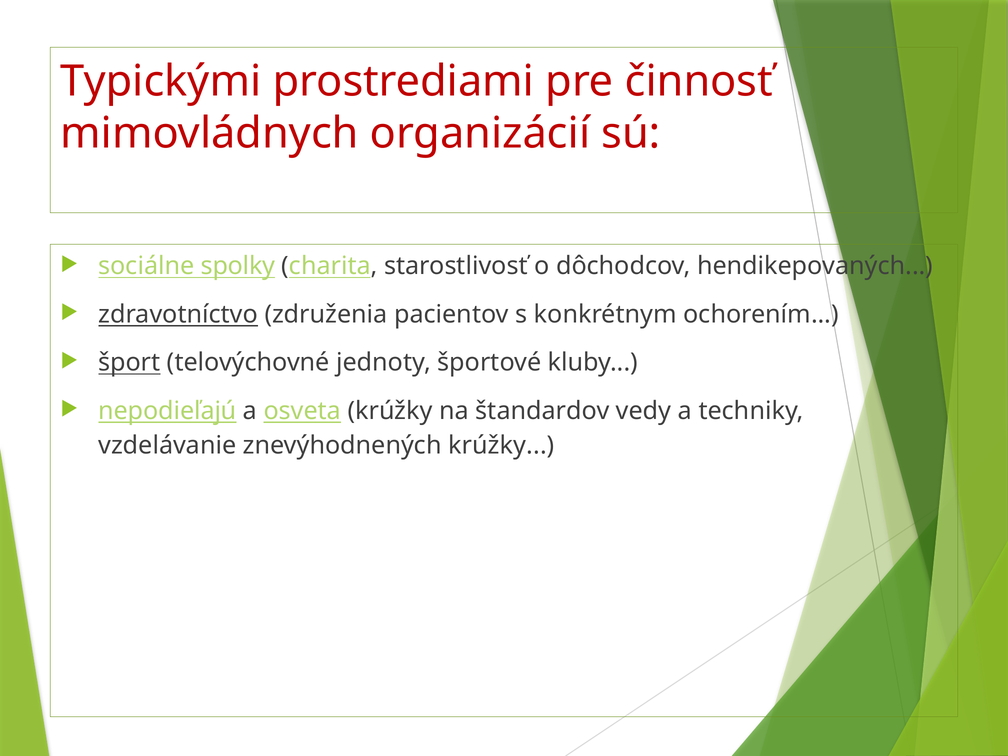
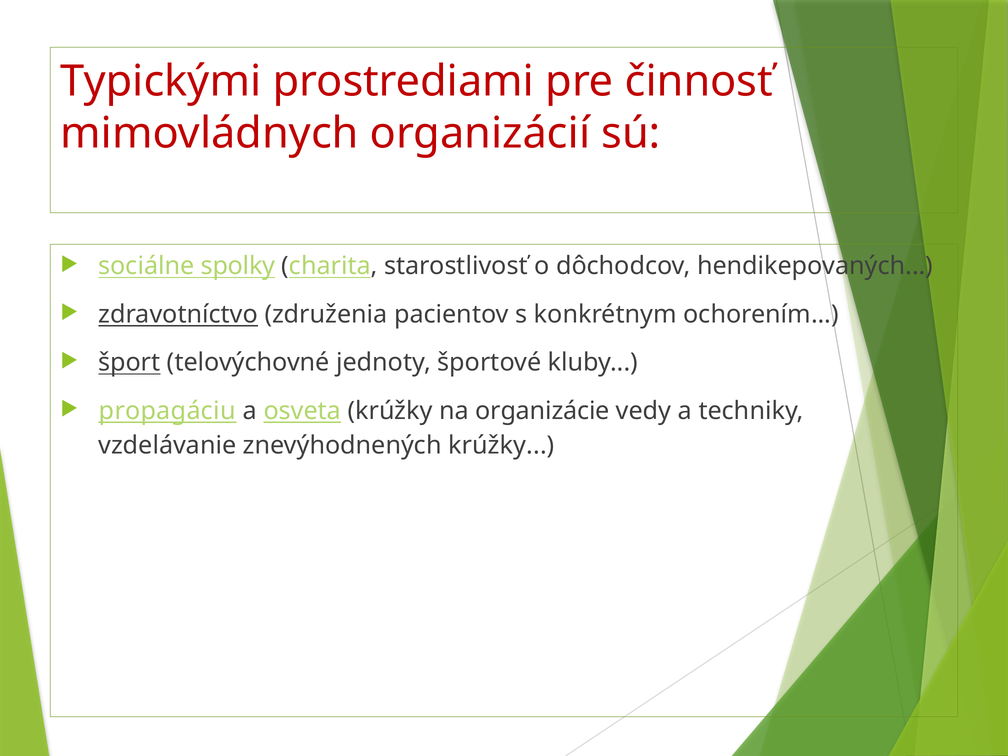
nepodieľajú: nepodieľajú -> propagáciu
štandardov: štandardov -> organizácie
